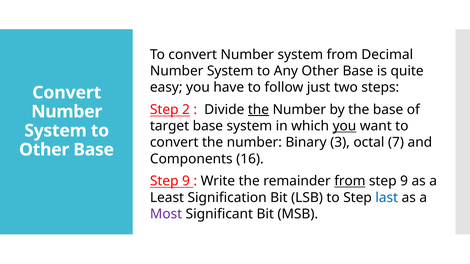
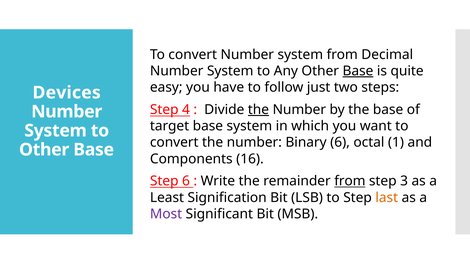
Base at (358, 71) underline: none -> present
Convert at (67, 93): Convert -> Devices
2: 2 -> 4
you at (344, 126) underline: present -> none
Binary 3: 3 -> 6
7: 7 -> 1
9 at (186, 181): 9 -> 6
9 at (404, 181): 9 -> 3
last colour: blue -> orange
